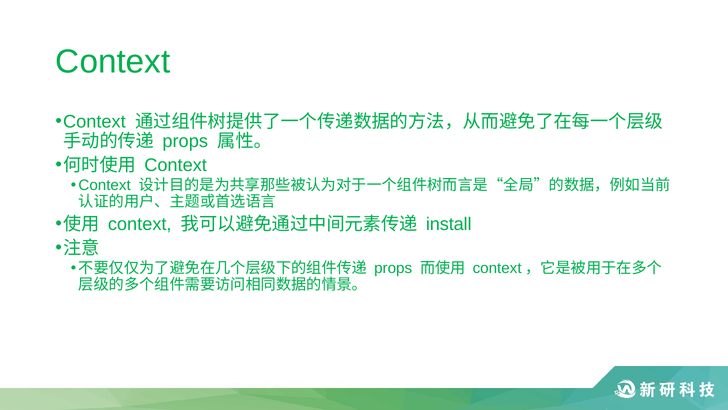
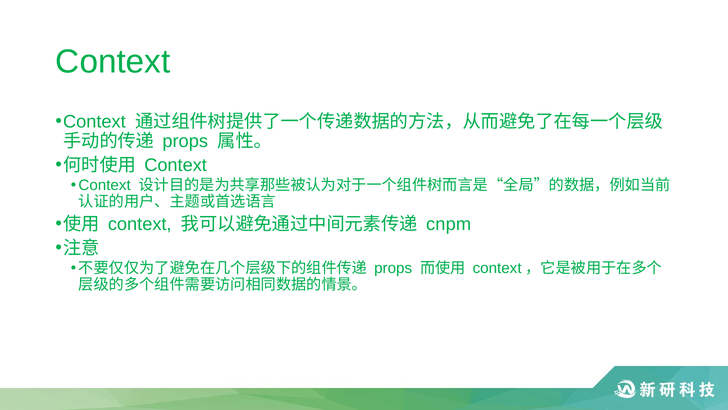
install: install -> cnpm
